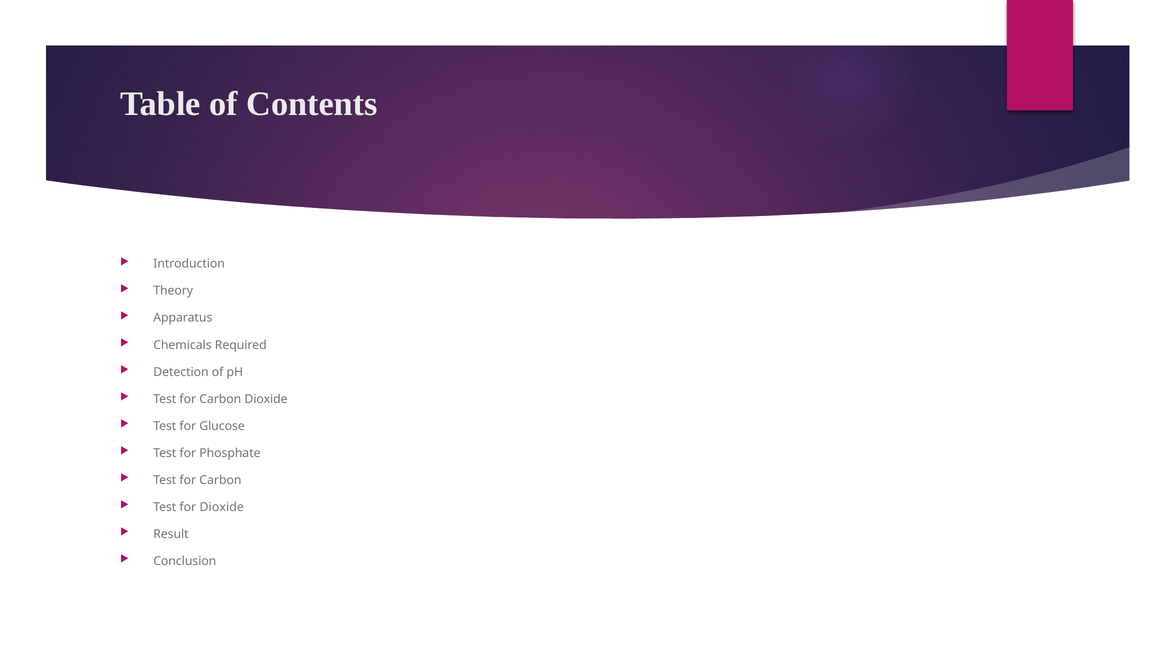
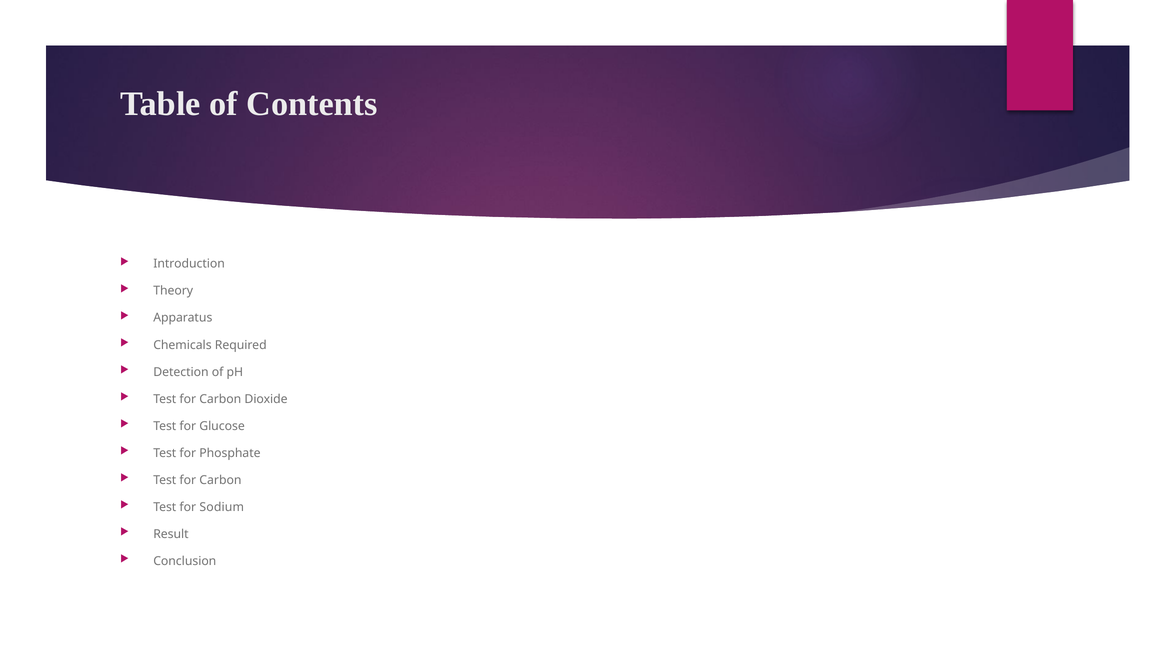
for Dioxide: Dioxide -> Sodium
